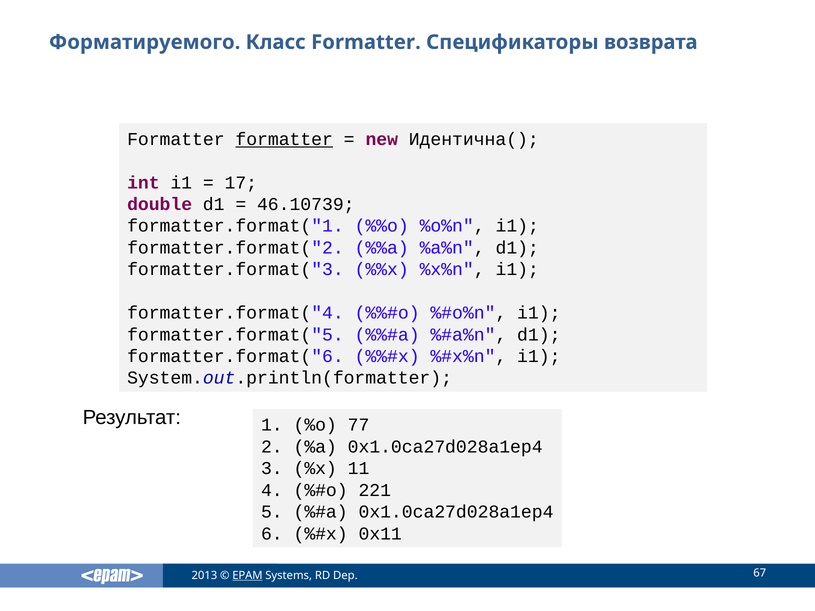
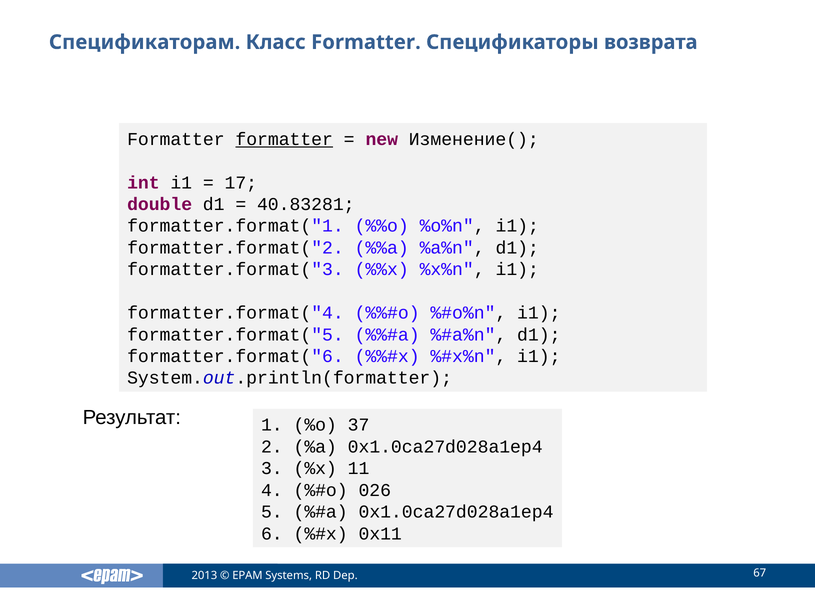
Форматируемого: Форматируемого -> Спецификаторам
Идентична(: Идентична( -> Изменение(
46.10739: 46.10739 -> 40.83281
77: 77 -> 37
221: 221 -> 026
EPAM underline: present -> none
